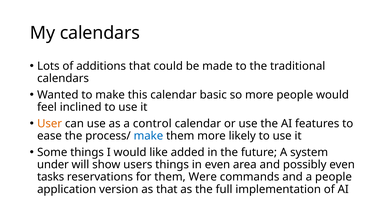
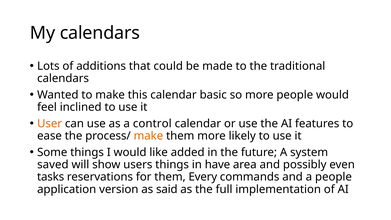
make at (148, 136) colour: blue -> orange
under: under -> saved
in even: even -> have
Were: Were -> Every
as that: that -> said
